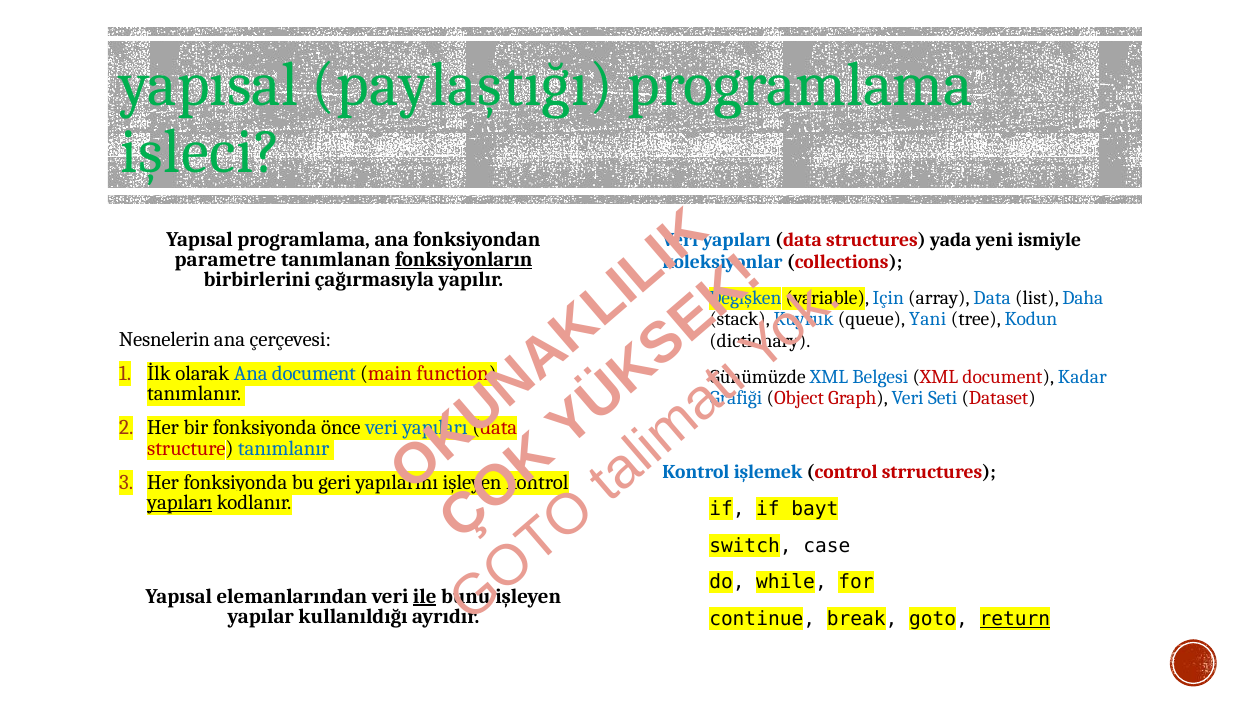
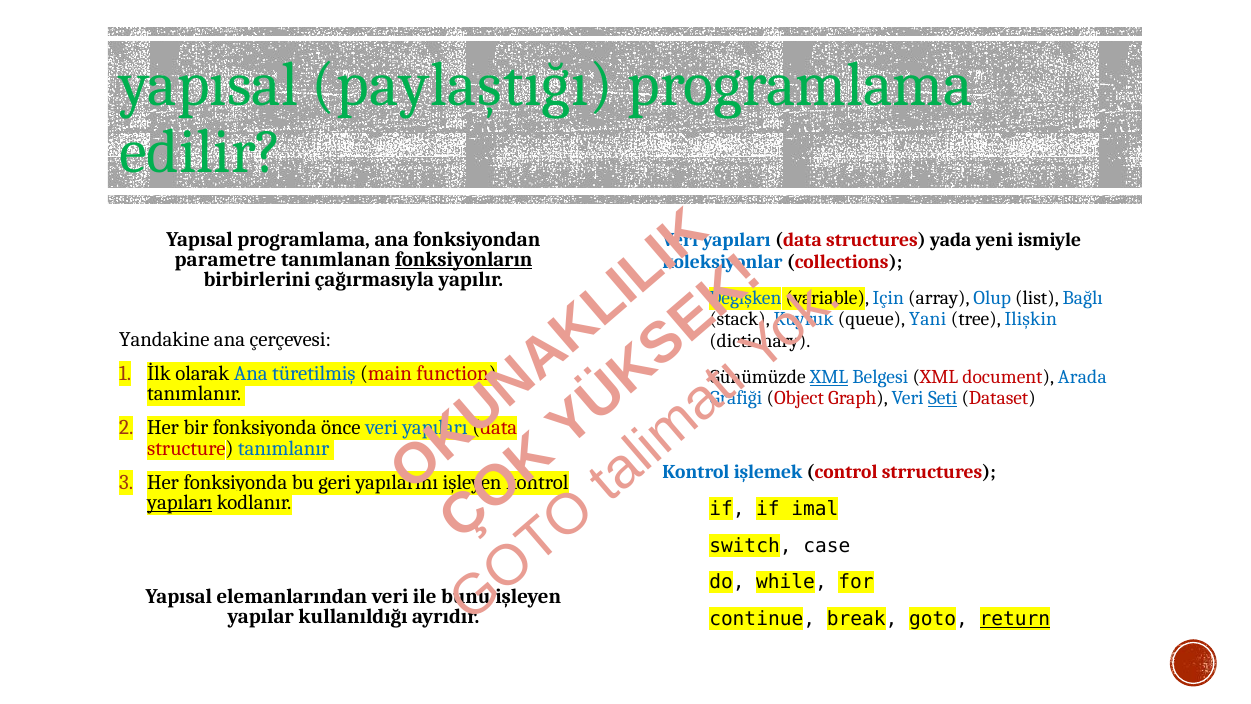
işleci: işleci -> edilir
array Data: Data -> Olup
Daha: Daha -> Bağlı
Kodun: Kodun -> Ilişkin
Nesnelerin: Nesnelerin -> Yandakine
Ana document: document -> türetilmiş
XML at (829, 377) underline: none -> present
Kadar: Kadar -> Arada
Seti underline: none -> present
bayt: bayt -> imal
ile underline: present -> none
